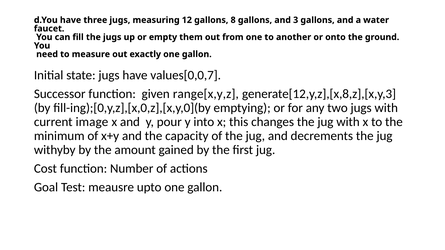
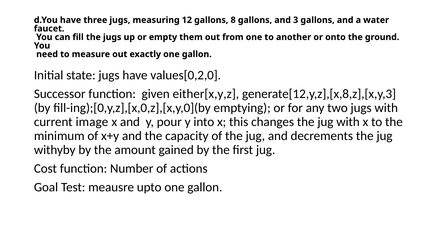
values[0,0,7: values[0,0,7 -> values[0,2,0
range[x,y,z: range[x,y,z -> either[x,y,z
